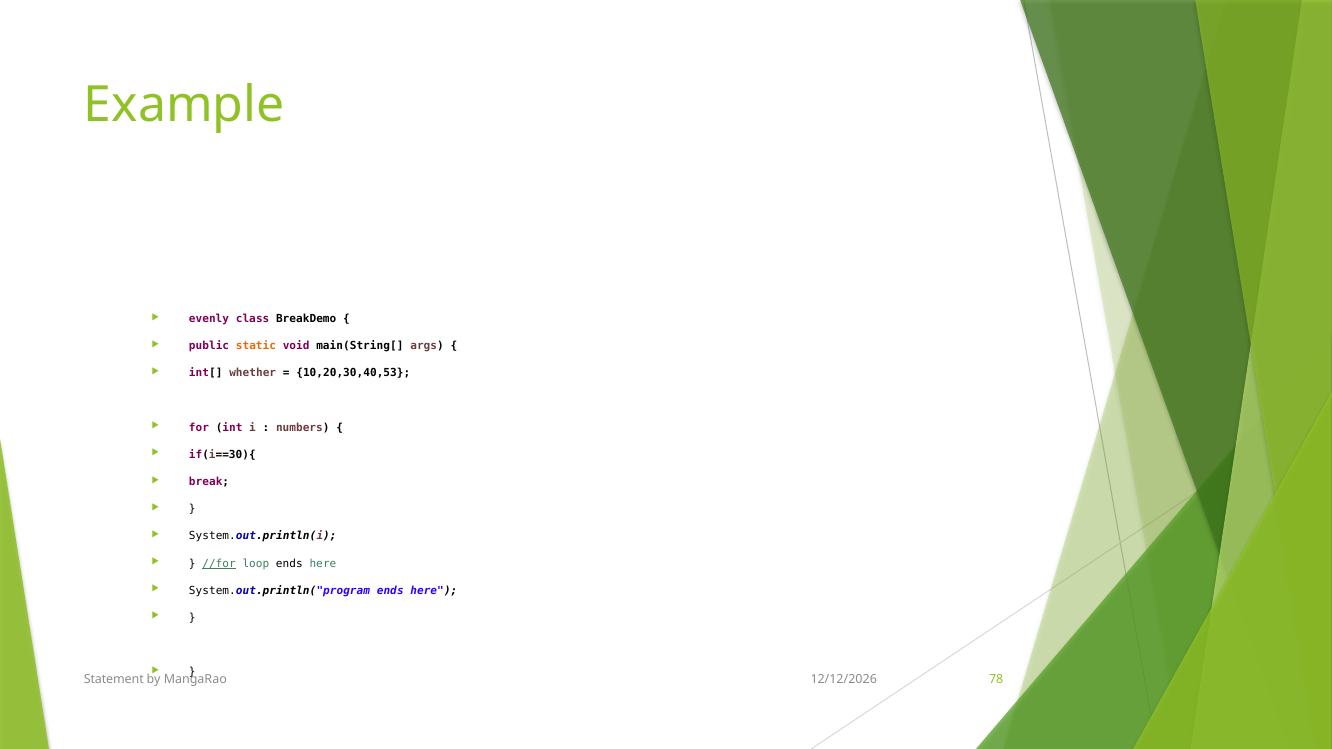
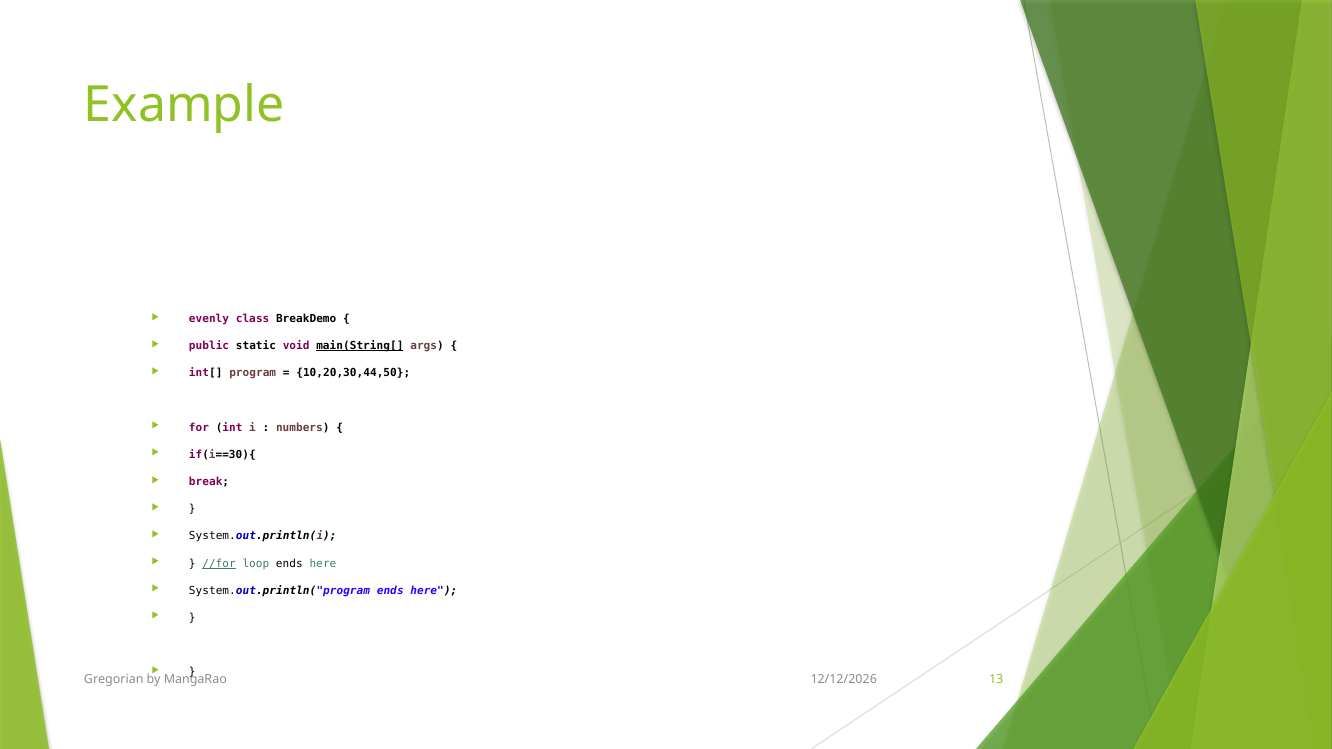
static colour: orange -> black
main(String[ underline: none -> present
whether: whether -> program
10,20,30,40,53: 10,20,30,40,53 -> 10,20,30,44,50
Statement: Statement -> Gregorian
78: 78 -> 13
